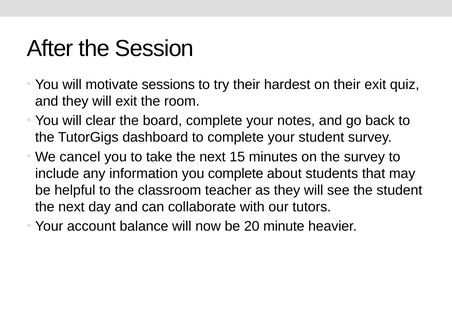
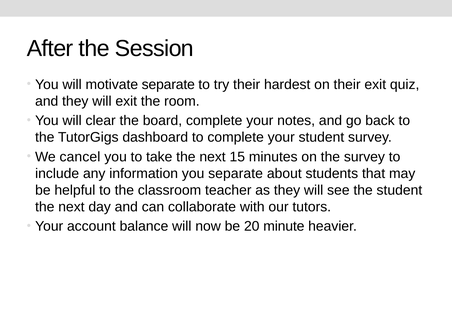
motivate sessions: sessions -> separate
you complete: complete -> separate
